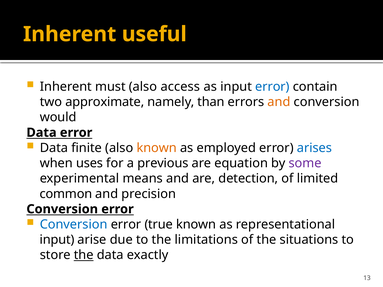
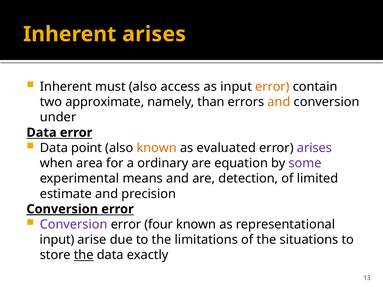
Inherent useful: useful -> arises
error at (272, 87) colour: blue -> orange
would: would -> under
finite: finite -> point
employed: employed -> evaluated
arises at (314, 148) colour: blue -> purple
uses: uses -> area
previous: previous -> ordinary
common: common -> estimate
Conversion at (62, 209) underline: none -> present
Conversion at (74, 225) colour: blue -> purple
true: true -> four
